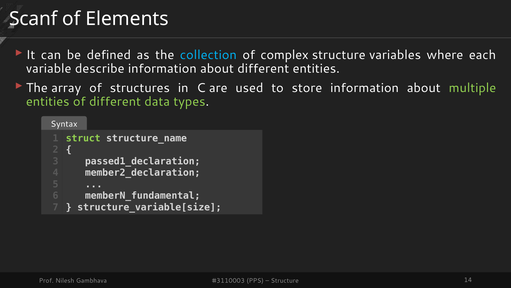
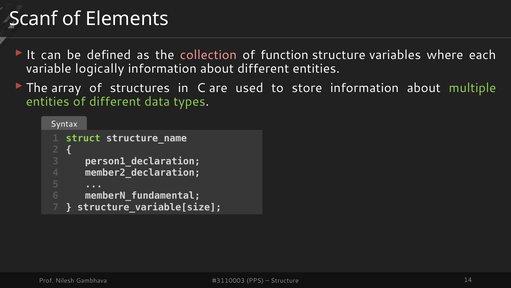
collection colour: light blue -> pink
complex: complex -> function
describe: describe -> logically
passed1_declaration: passed1_declaration -> person1_declaration
